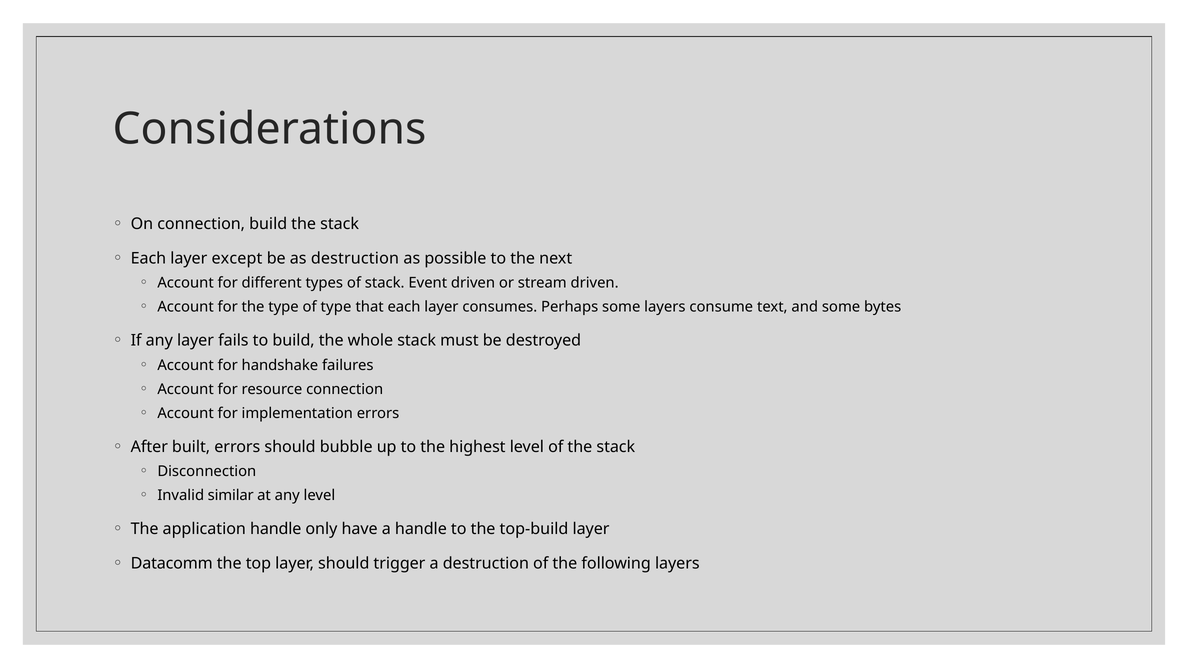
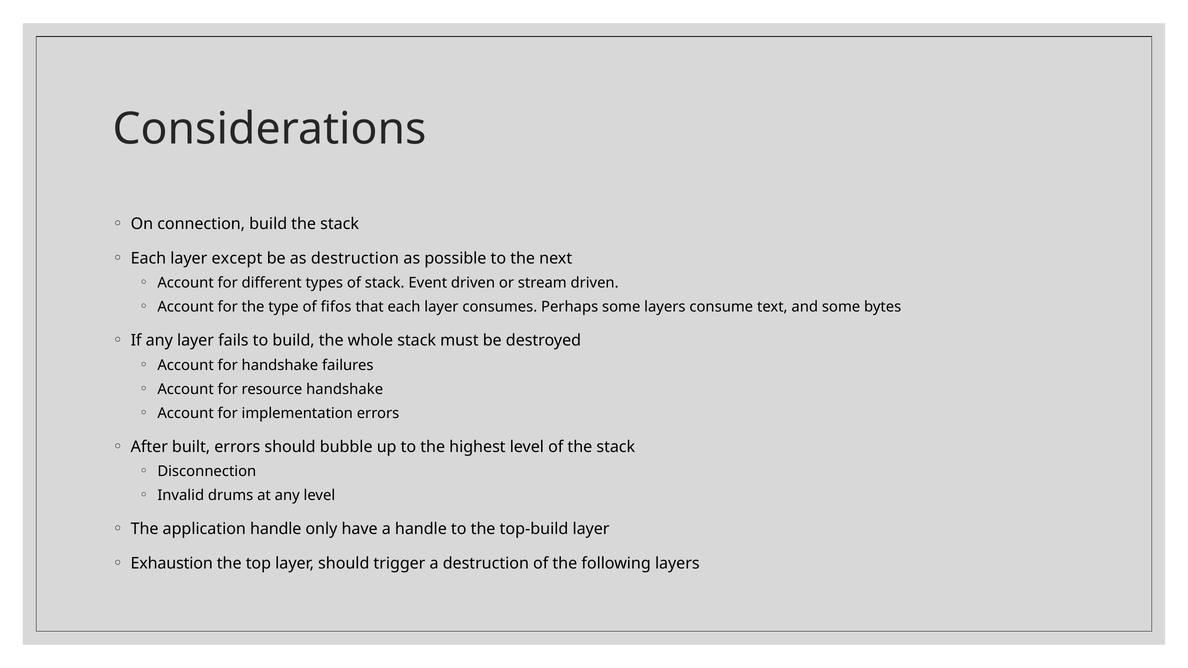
of type: type -> fifos
resource connection: connection -> handshake
similar: similar -> drums
Datacomm: Datacomm -> Exhaustion
